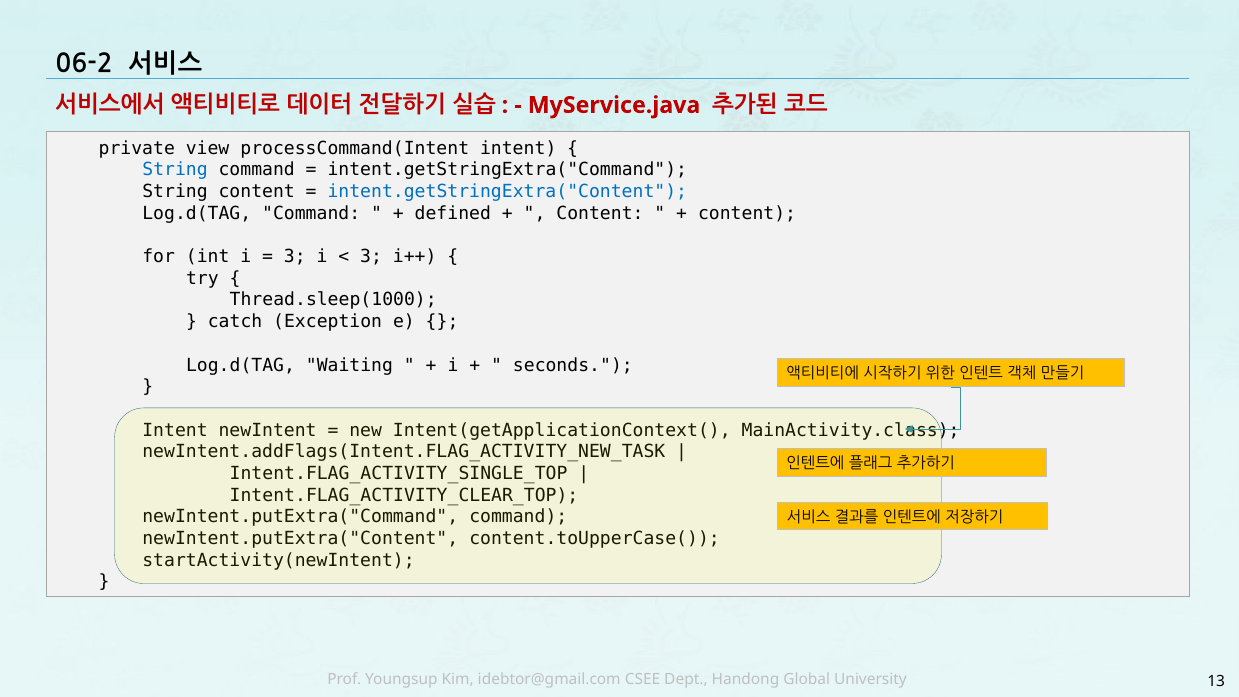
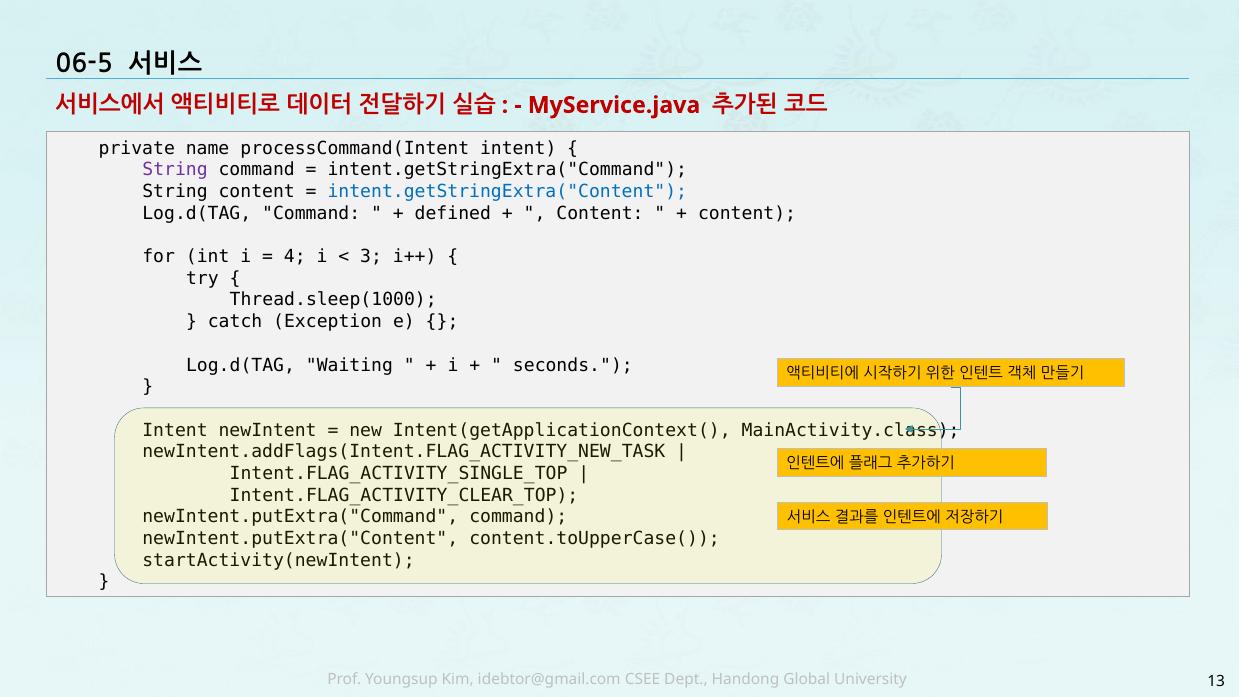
06-2: 06-2 -> 06-5
view: view -> name
String at (175, 170) colour: blue -> purple
3 at (295, 257): 3 -> 4
